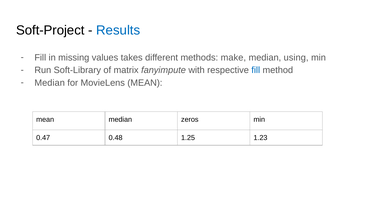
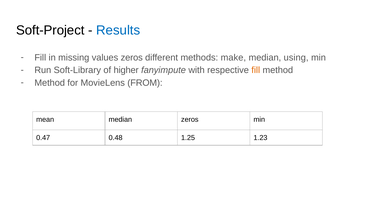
values takes: takes -> zeros
matrix: matrix -> higher
fill at (256, 70) colour: blue -> orange
Median at (50, 83): Median -> Method
MovieLens MEAN: MEAN -> FROM
